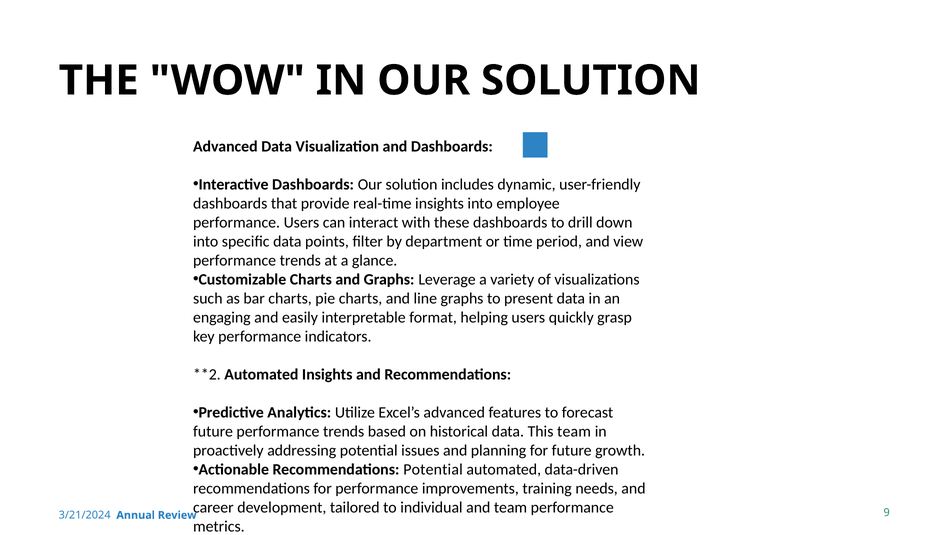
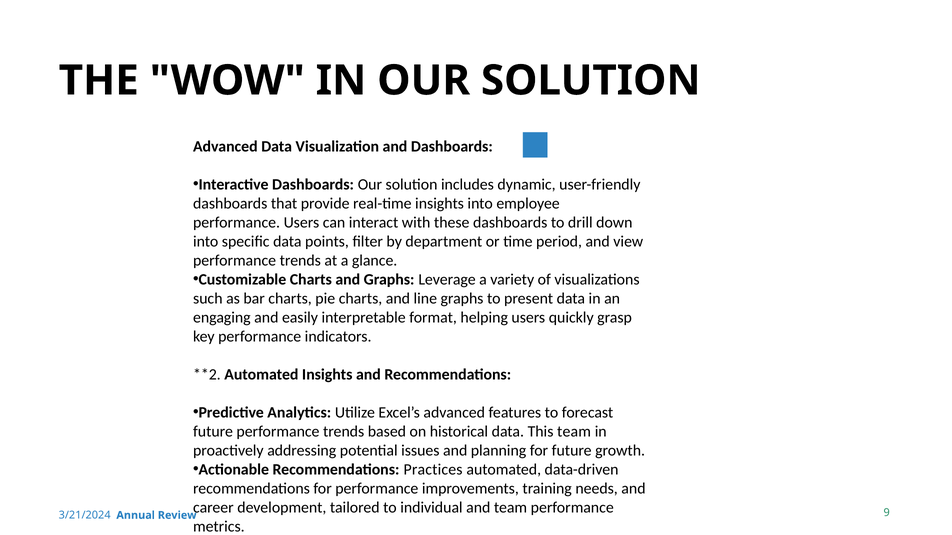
Recommendations Potential: Potential -> Practices
